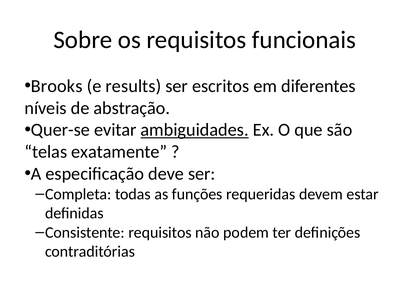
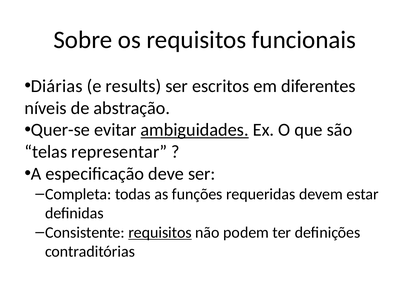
Brooks: Brooks -> Diárias
exatamente: exatamente -> representar
requisitos at (160, 232) underline: none -> present
